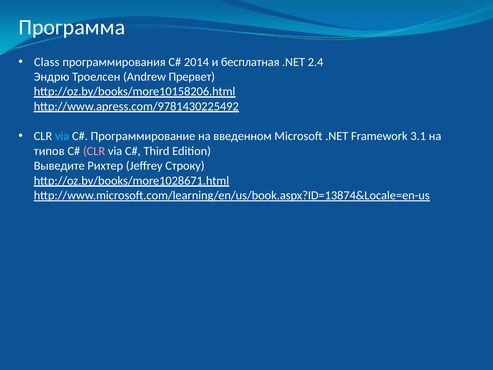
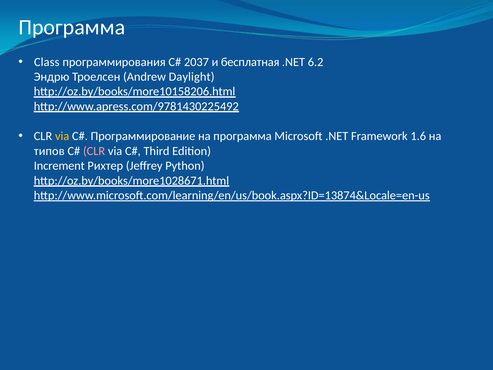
2014: 2014 -> 2037
2.4: 2.4 -> 6.2
Прервет: Прервет -> Daylight
via at (62, 136) colour: light blue -> yellow
на введенном: введенном -> программа
3.1: 3.1 -> 1.6
Выведите: Выведите -> Increment
Строку: Строку -> Python
